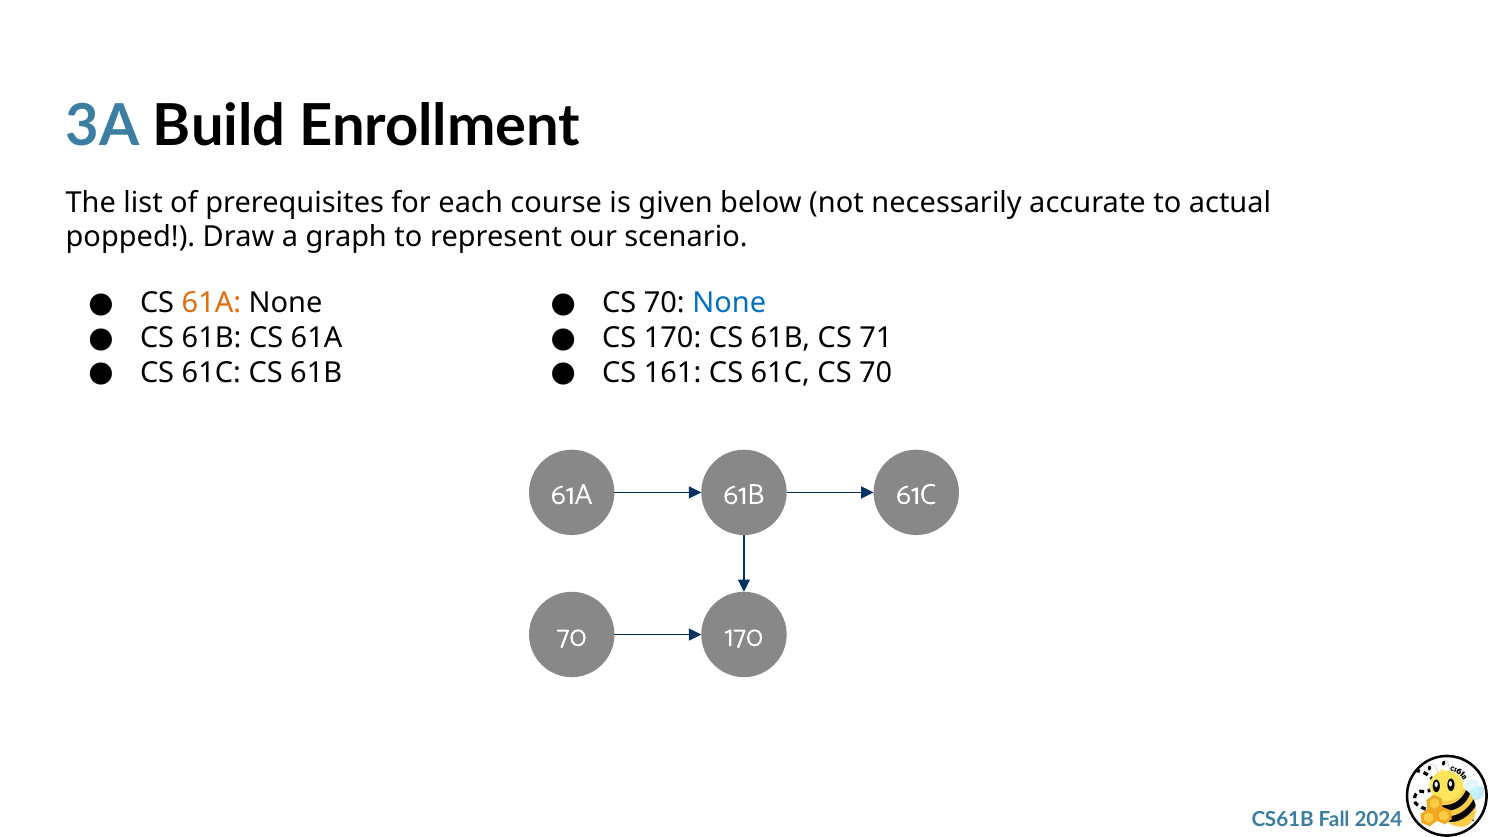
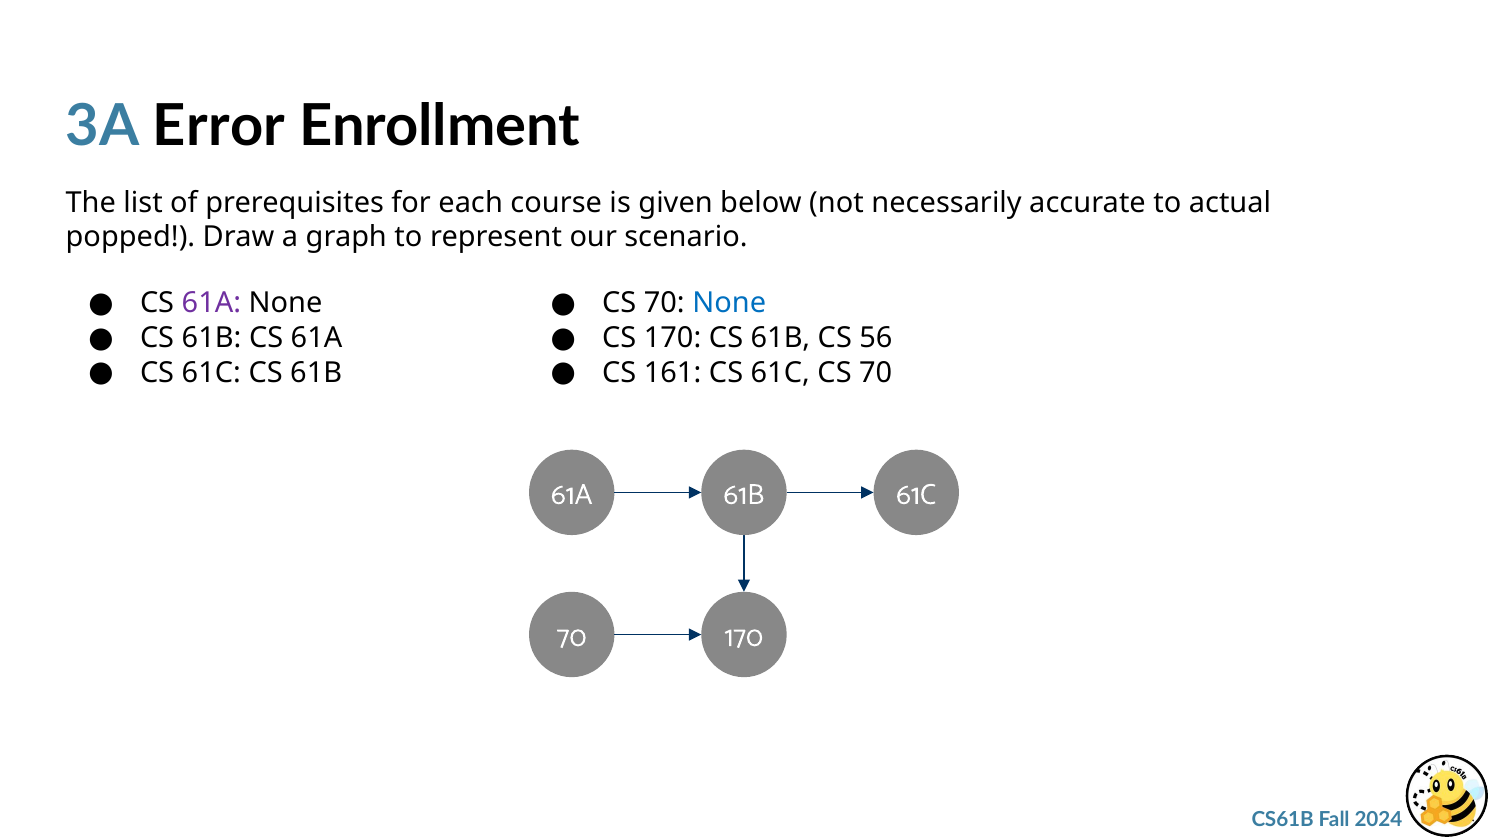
Build: Build -> Error
61A at (211, 303) colour: orange -> purple
71: 71 -> 56
